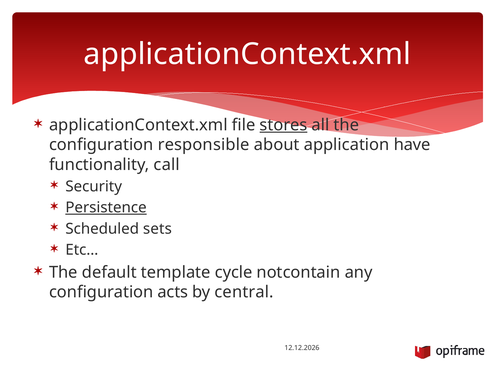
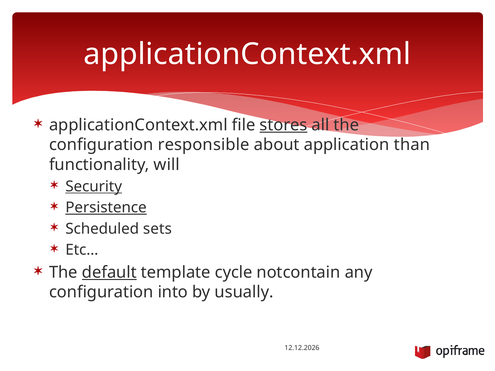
have: have -> than
call: call -> will
Security underline: none -> present
default underline: none -> present
acts: acts -> into
central: central -> usually
